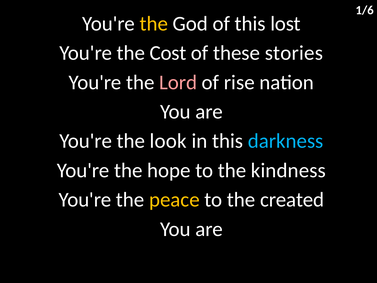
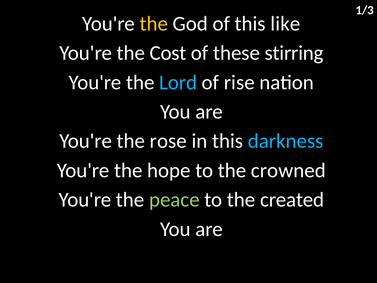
1/6: 1/6 -> 1/3
lost: lost -> like
stories: stories -> stirring
Lord colour: pink -> light blue
look: look -> rose
kindness: kindness -> crowned
peace colour: yellow -> light green
